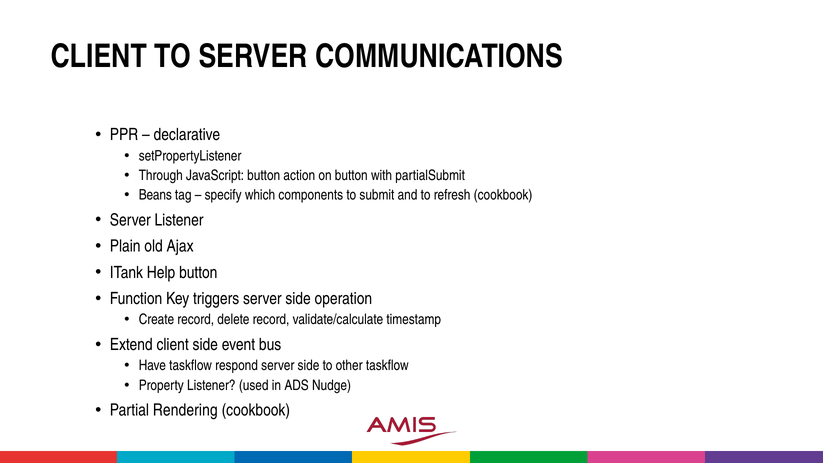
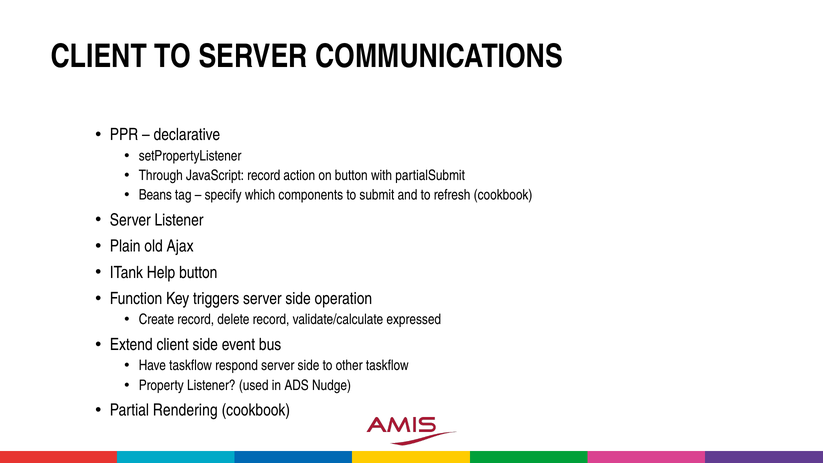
JavaScript button: button -> record
timestamp: timestamp -> expressed
